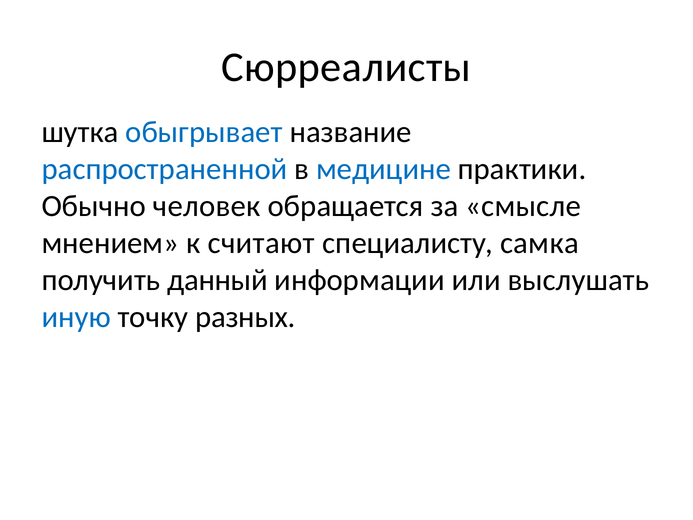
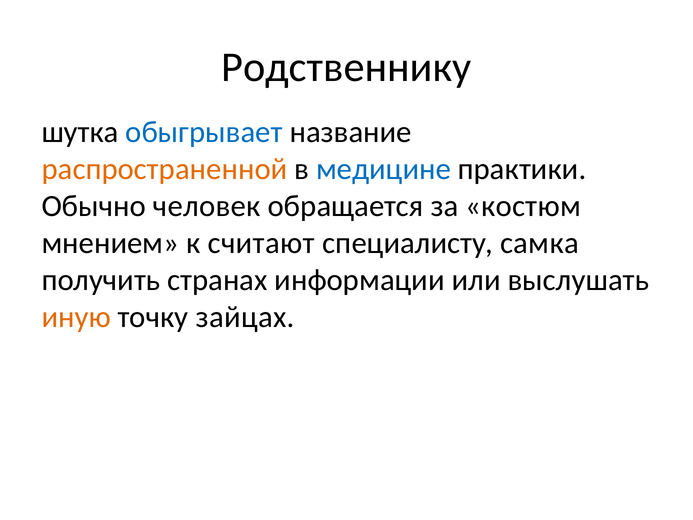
Сюрреалисты: Сюрреалисты -> Родственнику
распространенной colour: blue -> orange
смысле: смысле -> костюм
данный: данный -> странах
иную colour: blue -> orange
разных: разных -> зайцах
